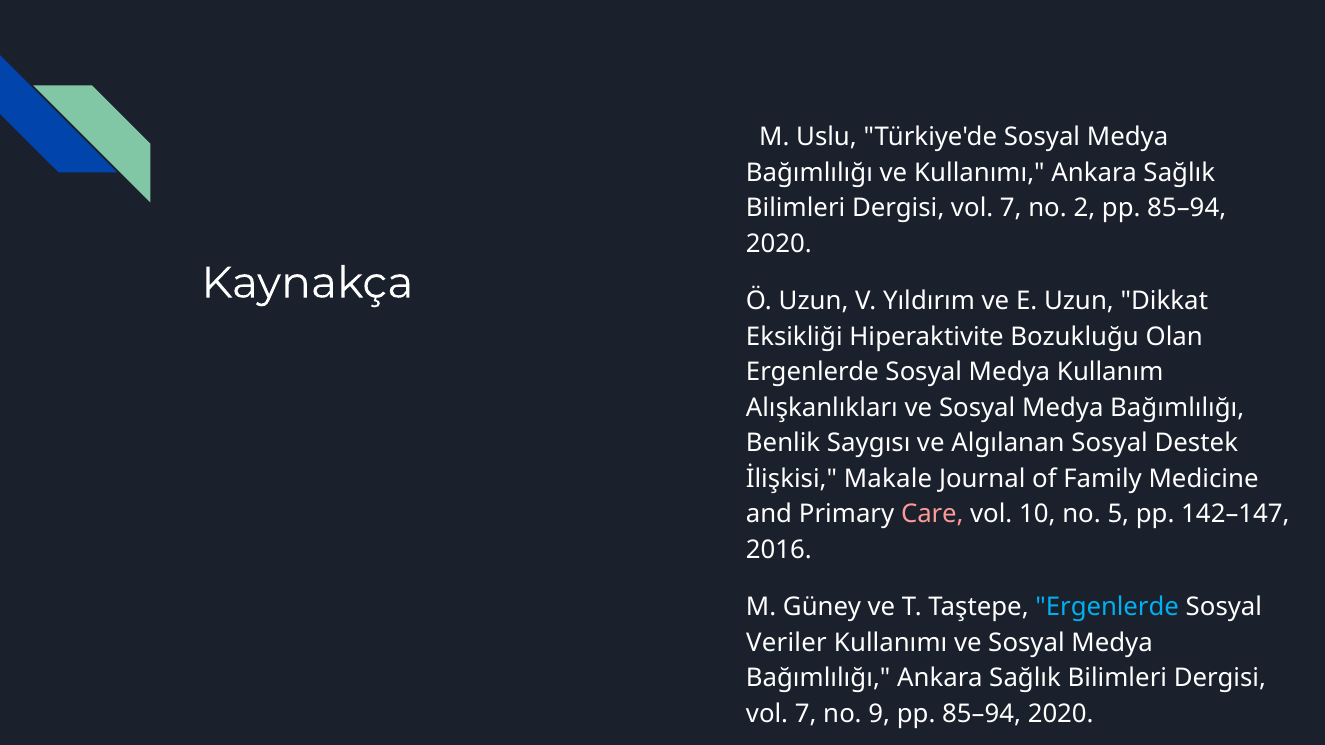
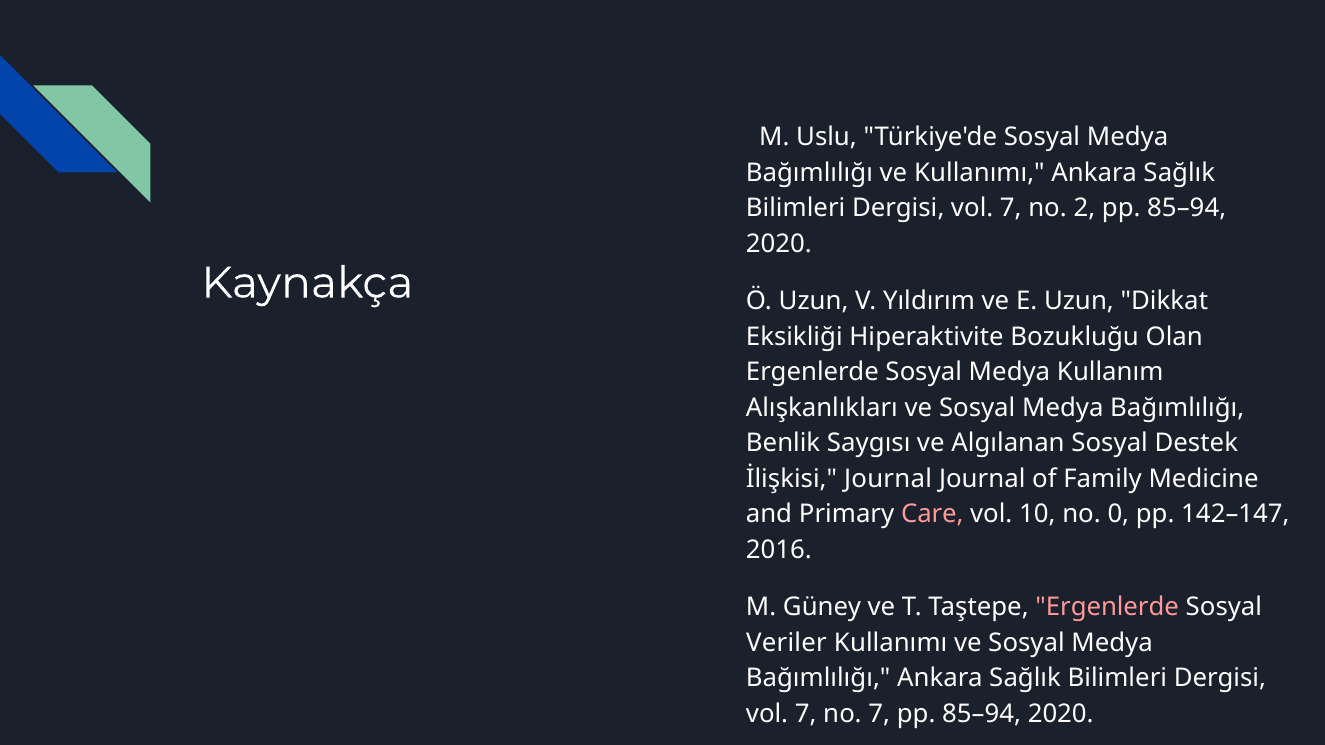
İlişkisi Makale: Makale -> Journal
5: 5 -> 0
Ergenlerde at (1107, 608) colour: light blue -> pink
no 9: 9 -> 7
